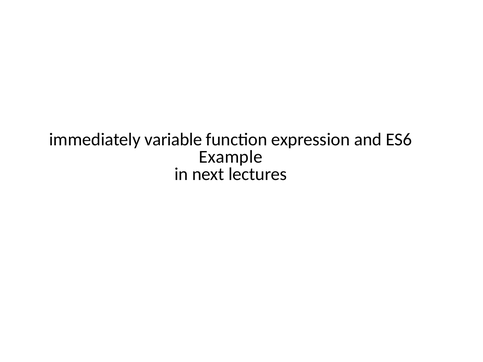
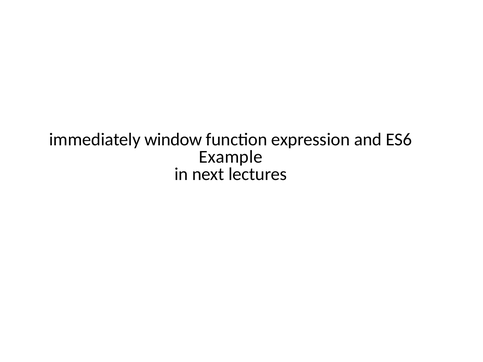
variable: variable -> window
